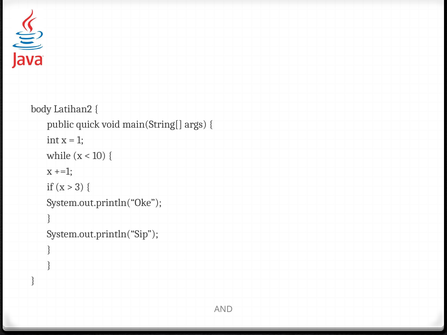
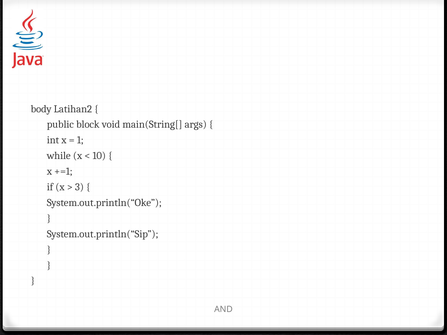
quick: quick -> block
